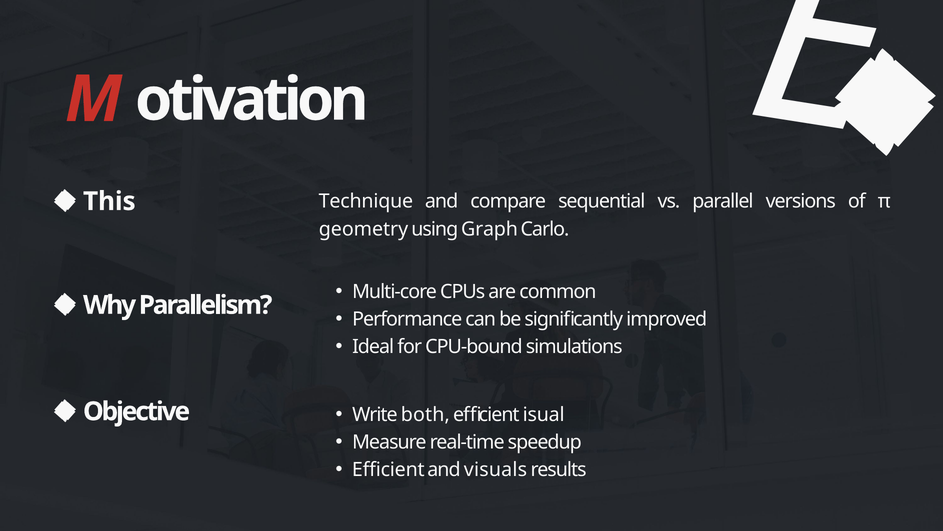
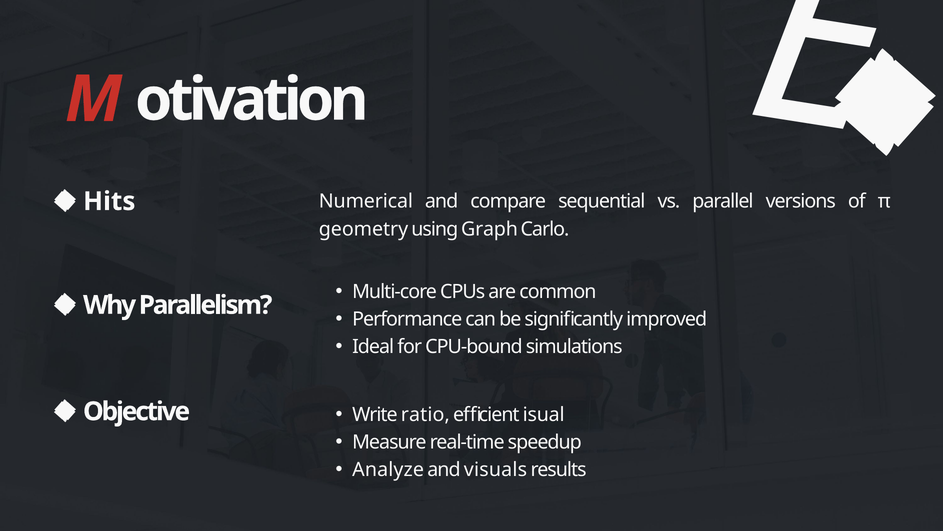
Technique: Technique -> Numerical
This: This -> Hits
both: both -> ratio
Efficient at (388, 469): Efficient -> Analyze
